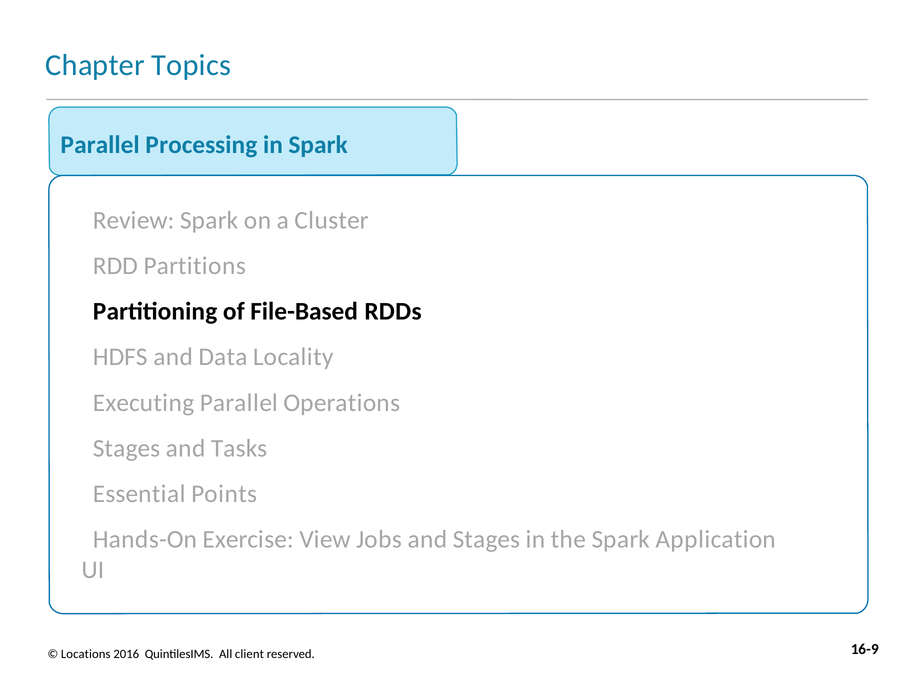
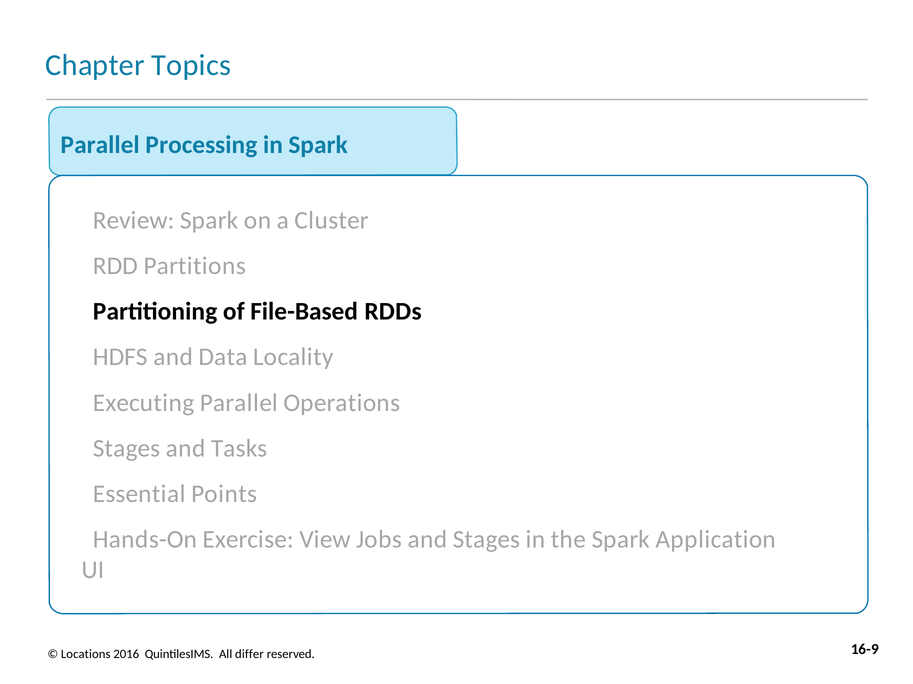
client: client -> differ
